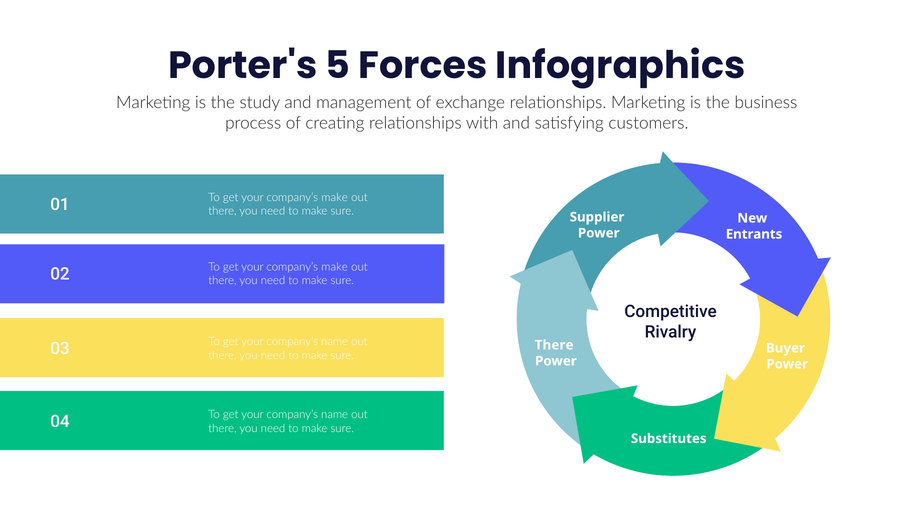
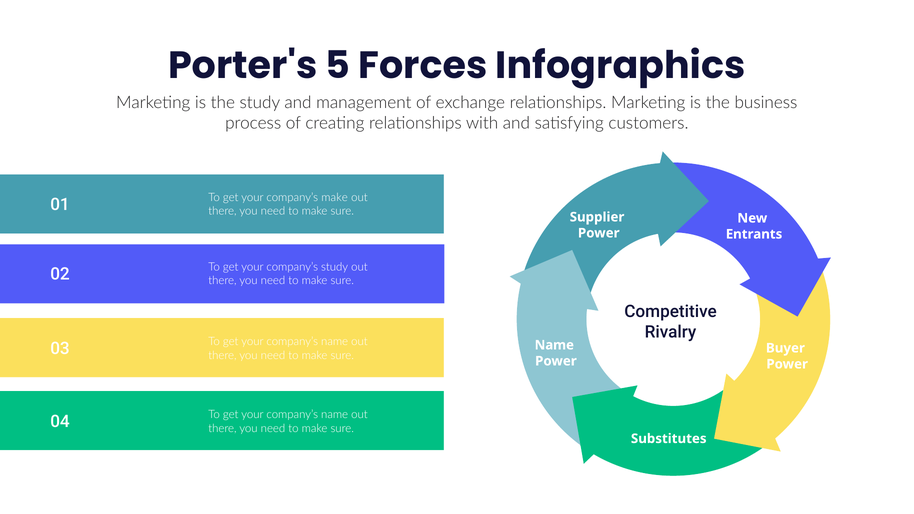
make at (335, 267): make -> study
There at (554, 345): There -> Name
